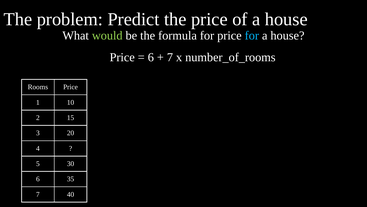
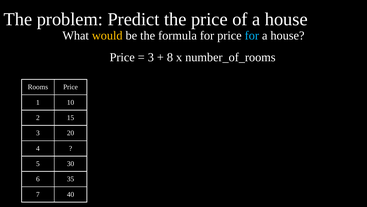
would colour: light green -> yellow
6 at (151, 57): 6 -> 3
7 at (170, 57): 7 -> 8
